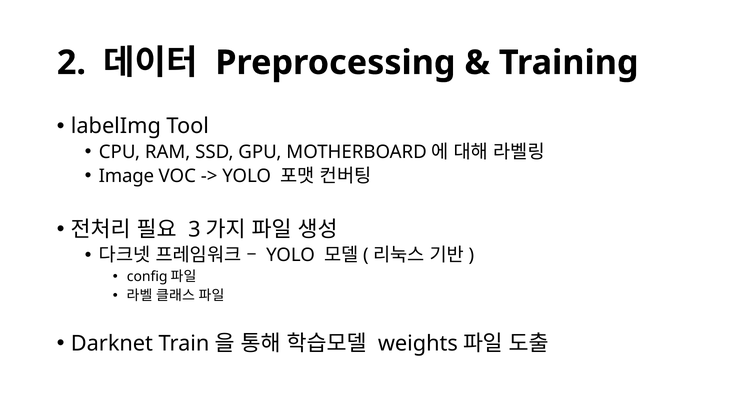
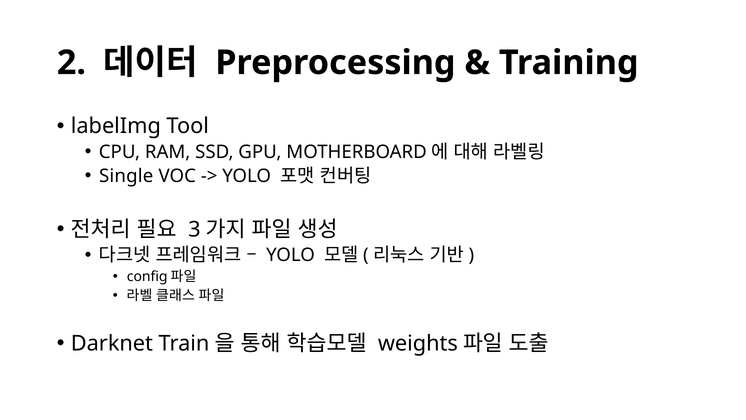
Image: Image -> Single
